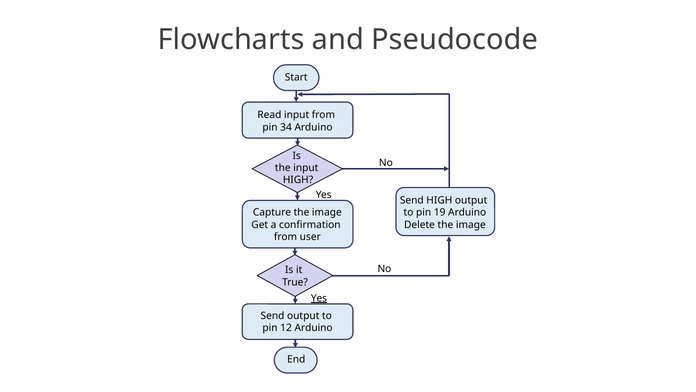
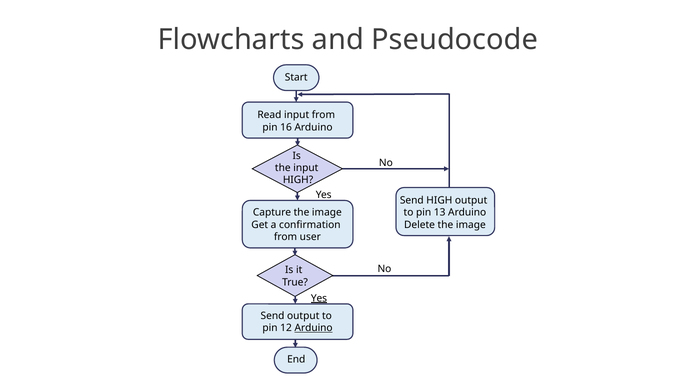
34: 34 -> 16
19: 19 -> 13
Arduino at (314, 328) underline: none -> present
